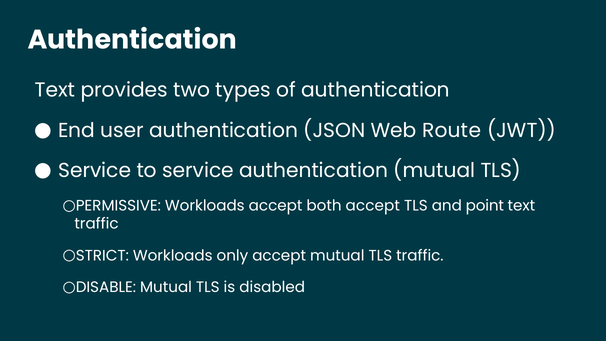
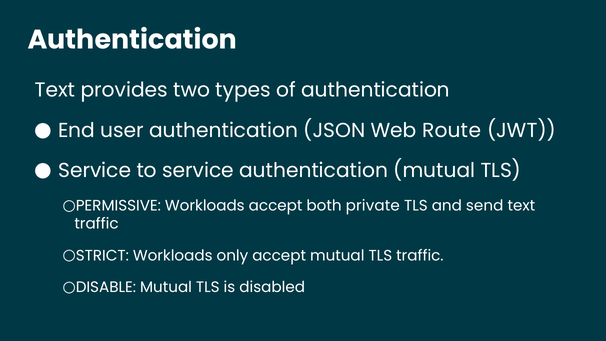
both accept: accept -> private
point: point -> send
